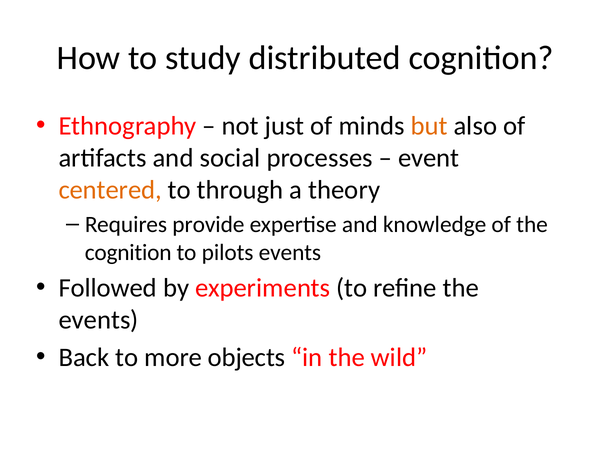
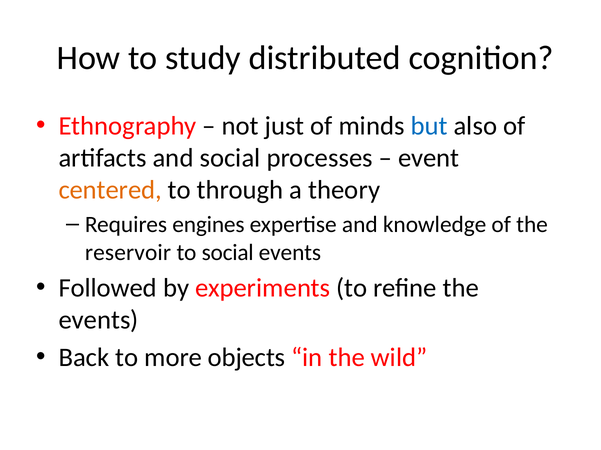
but colour: orange -> blue
provide: provide -> engines
cognition at (128, 253): cognition -> reservoir
to pilots: pilots -> social
